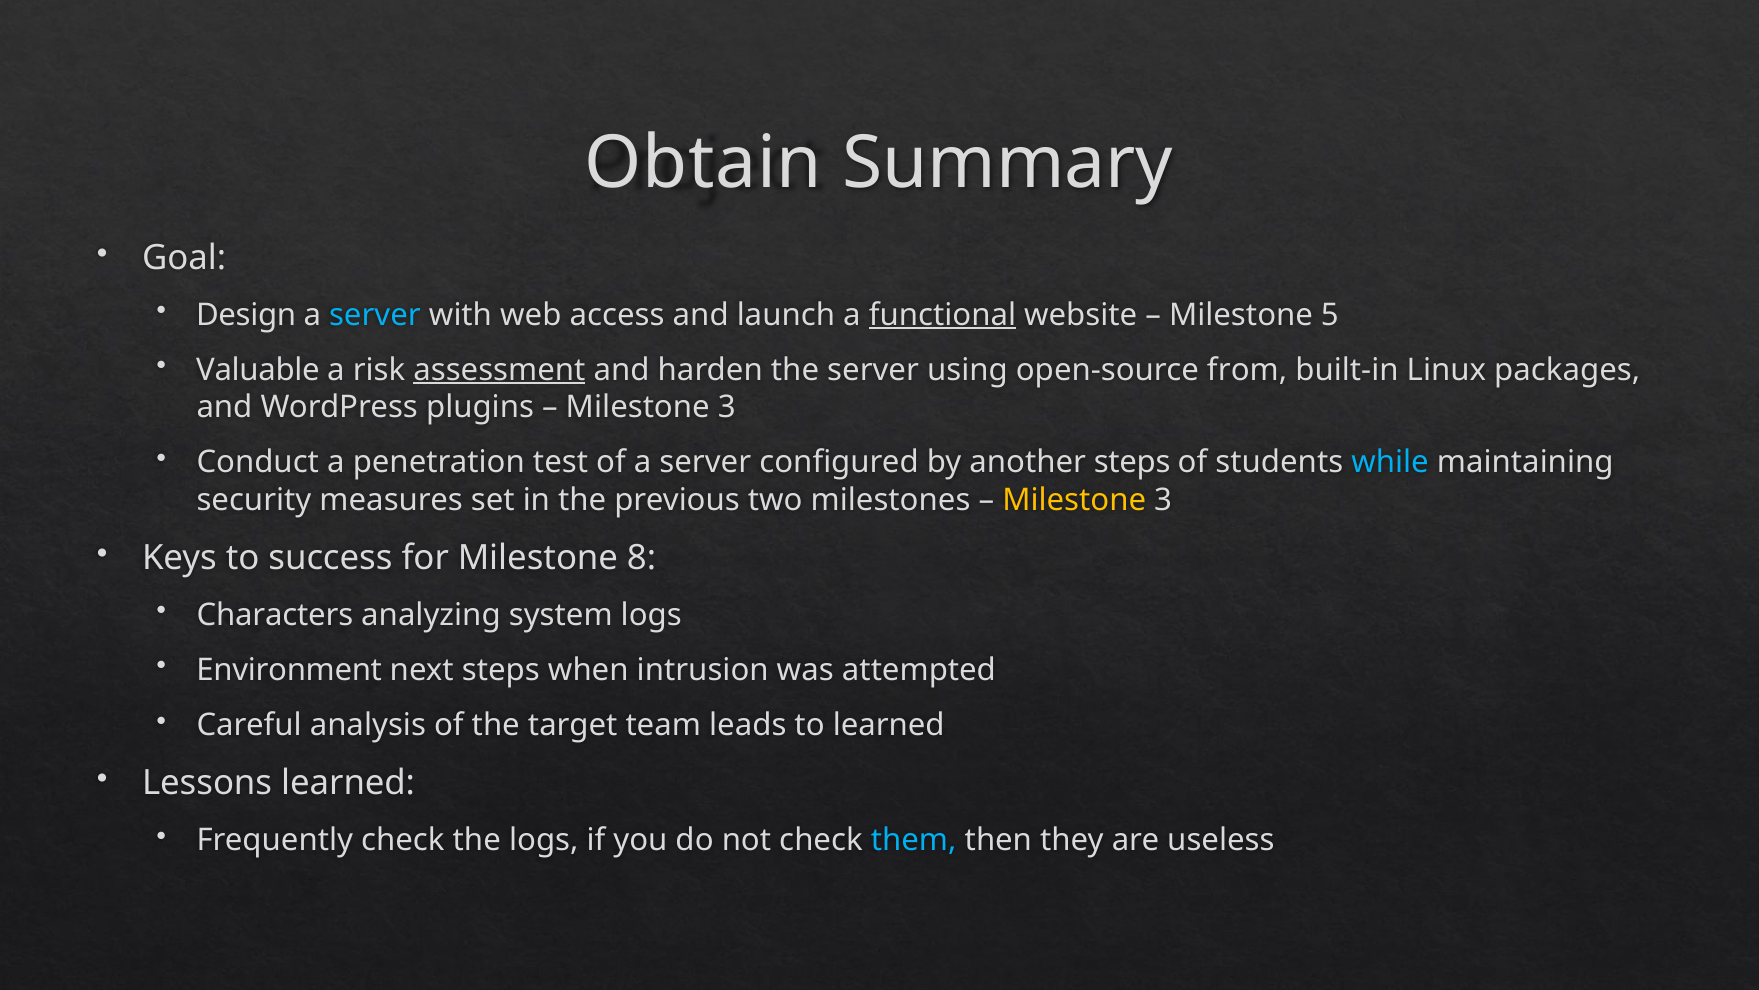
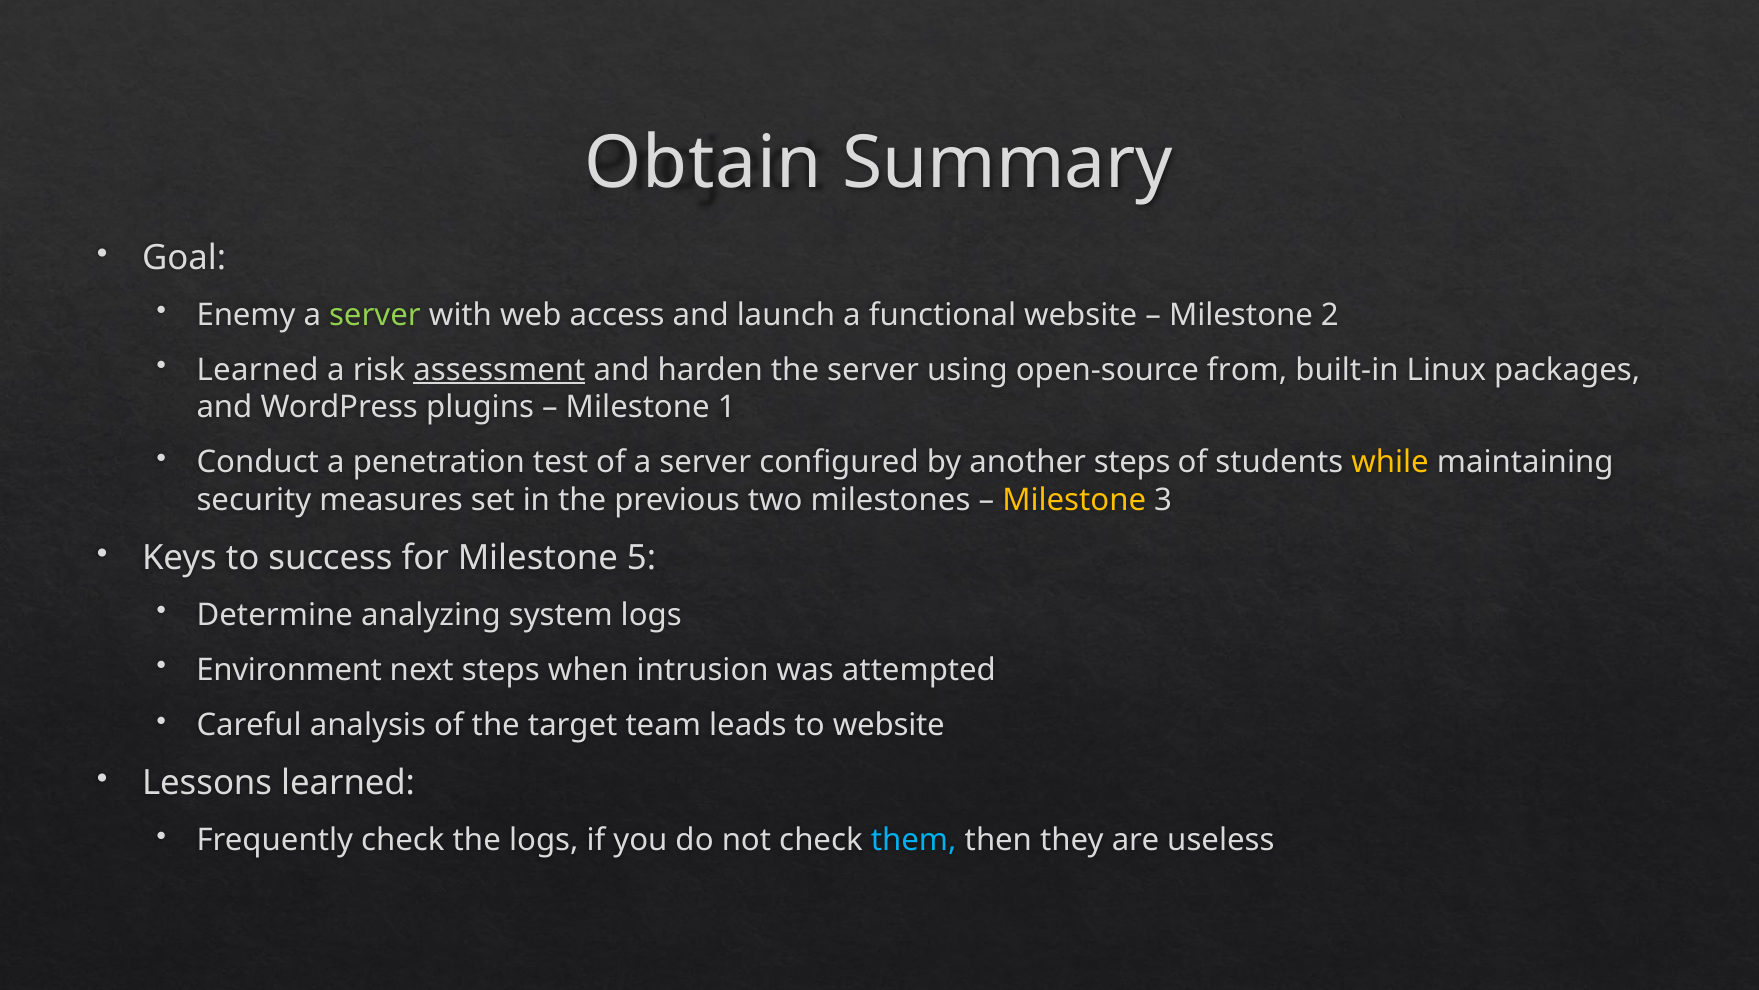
Design: Design -> Enemy
server at (375, 315) colour: light blue -> light green
functional underline: present -> none
5: 5 -> 2
Valuable at (258, 370): Valuable -> Learned
3 at (727, 407): 3 -> 1
while colour: light blue -> yellow
8: 8 -> 5
Characters: Characters -> Determine
to learned: learned -> website
